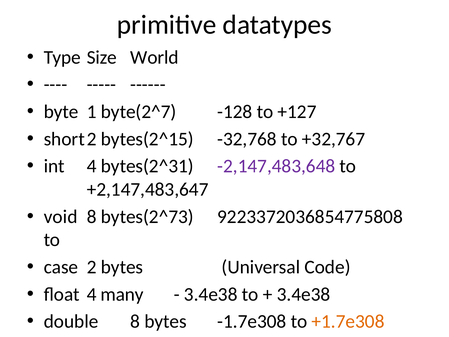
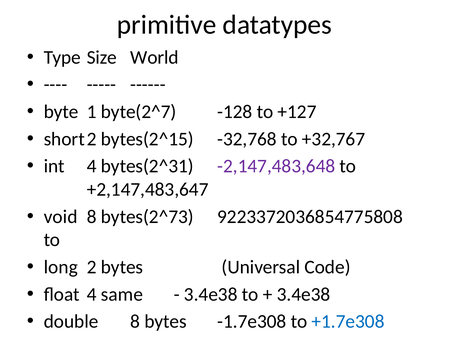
case: case -> long
many: many -> same
+1.7e308 colour: orange -> blue
